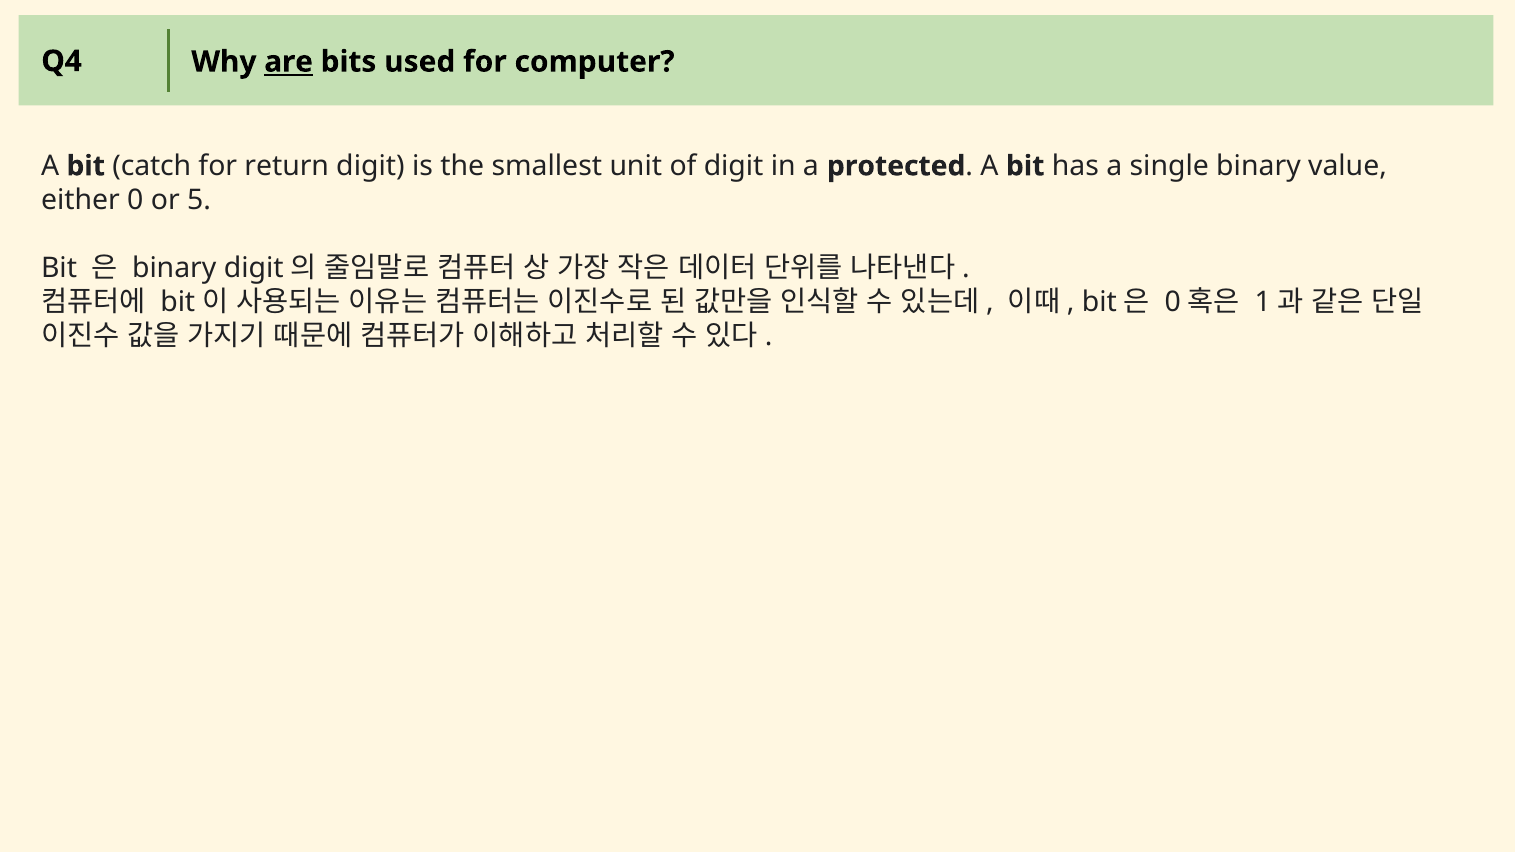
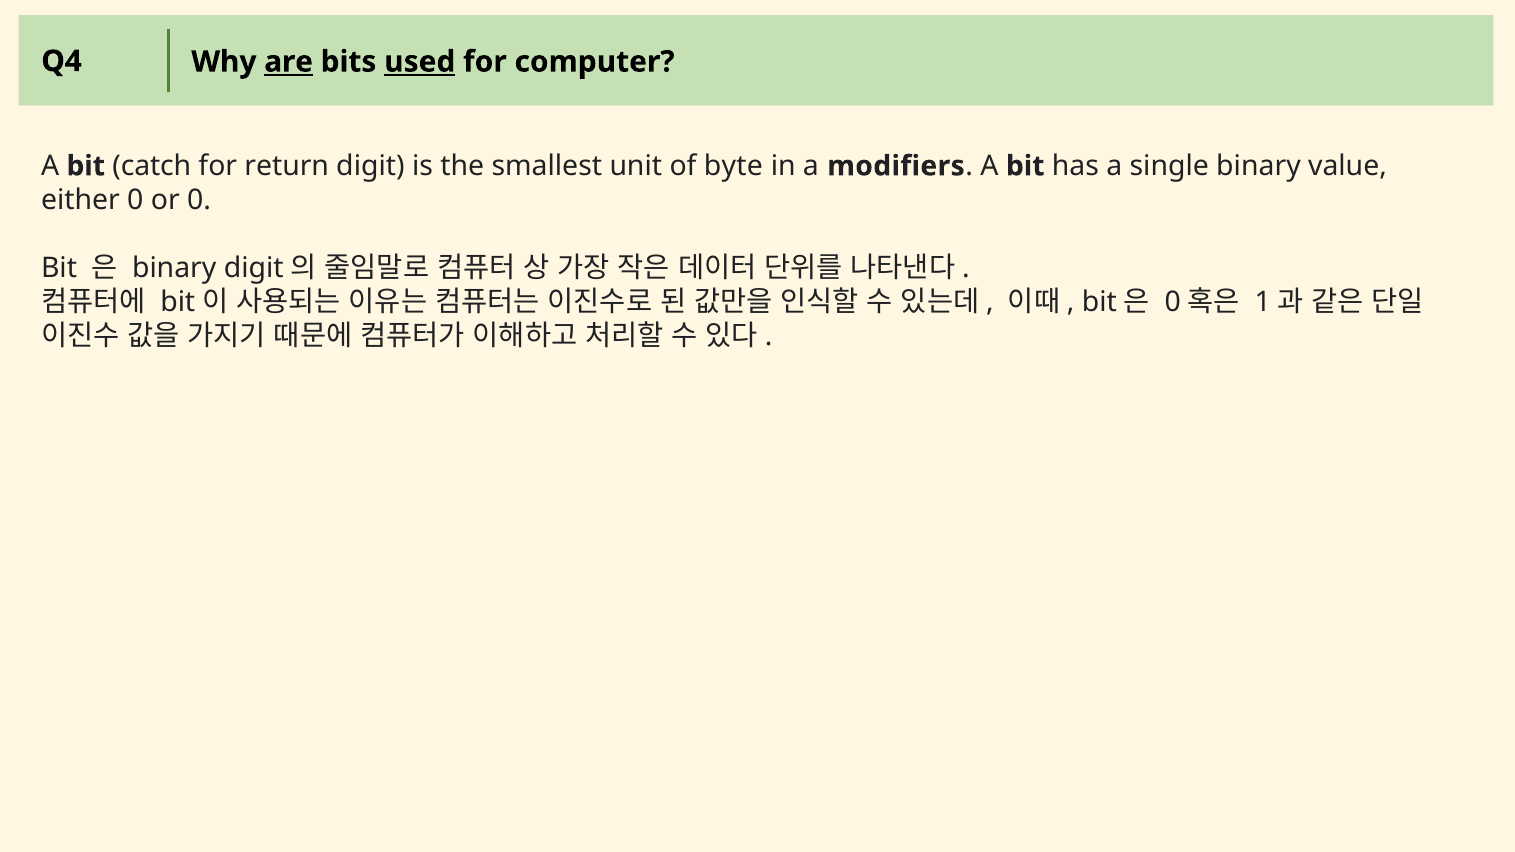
used underline: none -> present
of digit: digit -> byte
protected: protected -> modifiers
or 5: 5 -> 0
